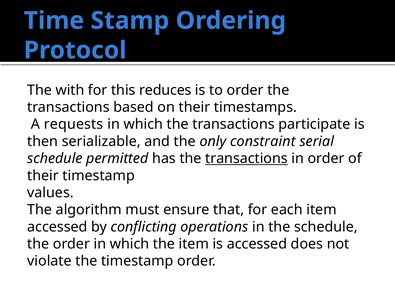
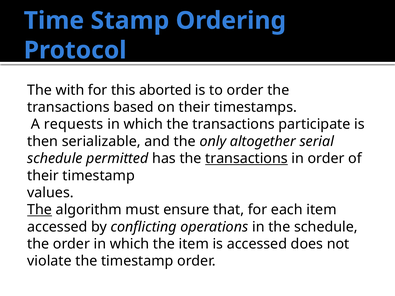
reduces: reduces -> aborted
constraint: constraint -> altogether
The at (40, 210) underline: none -> present
